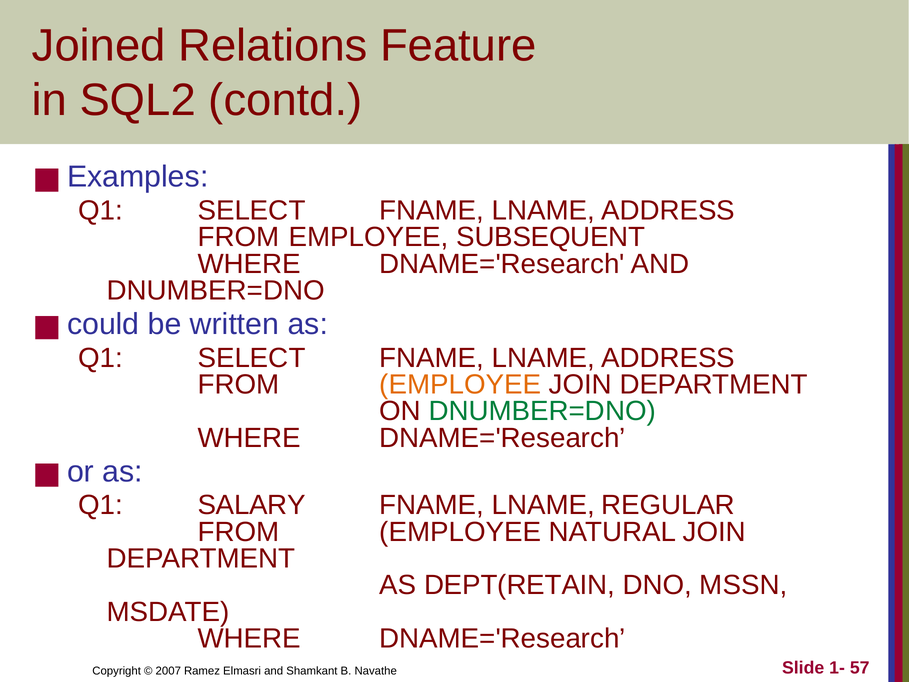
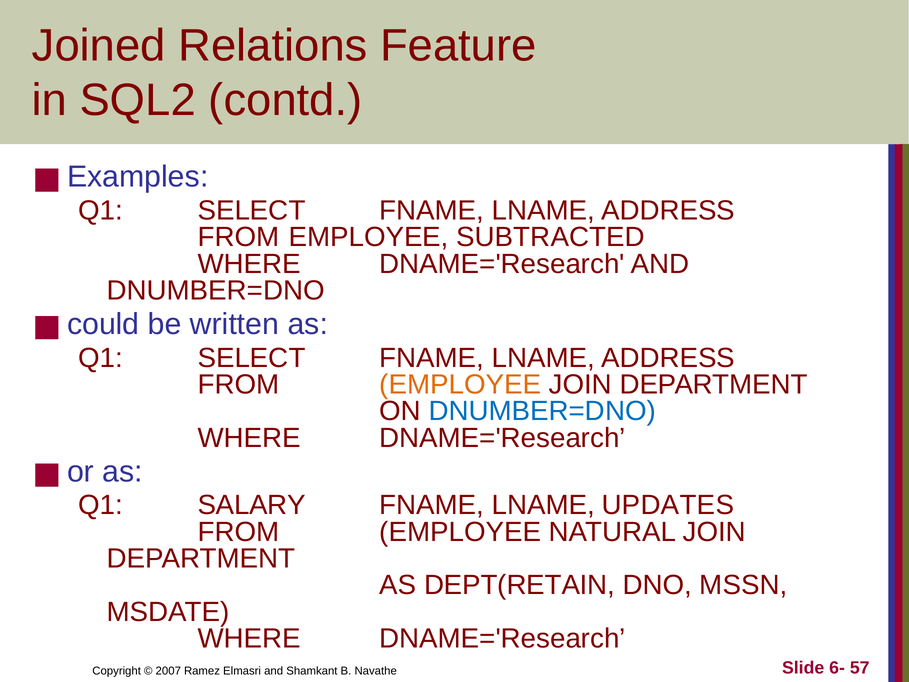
SUBSEQUENT: SUBSEQUENT -> SUBTRACTED
DNUMBER=DNO at (542, 411) colour: green -> blue
REGULAR: REGULAR -> UPDATES
1-: 1- -> 6-
